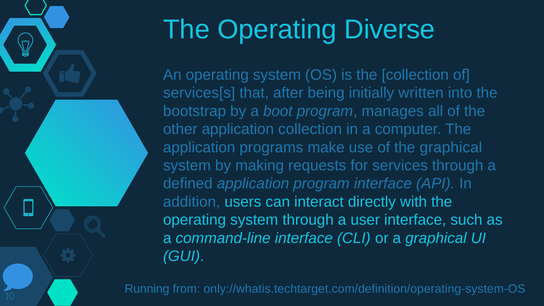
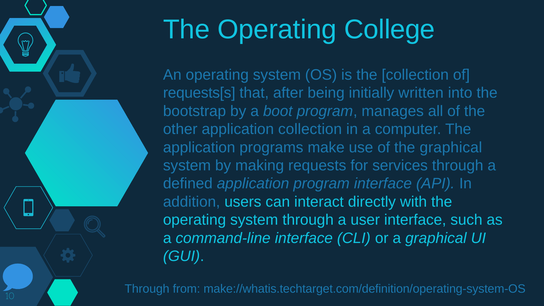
Diverse: Diverse -> College
services[s: services[s -> requests[s
Running at (147, 289): Running -> Through
only://whatis.techtarget.com/definition/operating-system-OS: only://whatis.techtarget.com/definition/operating-system-OS -> make://whatis.techtarget.com/definition/operating-system-OS
